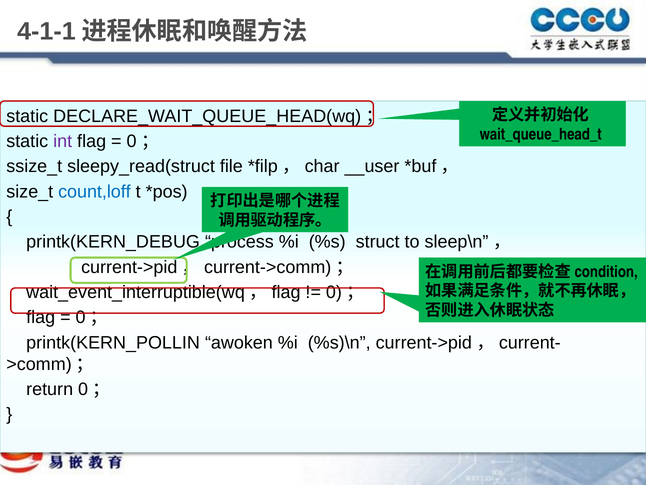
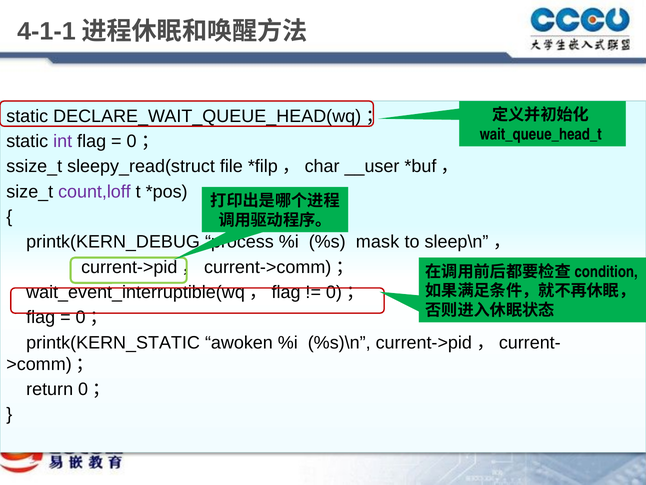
count,loff colour: blue -> purple
struct: struct -> mask
printk(KERN_POLLIN: printk(KERN_POLLIN -> printk(KERN_STATIC
